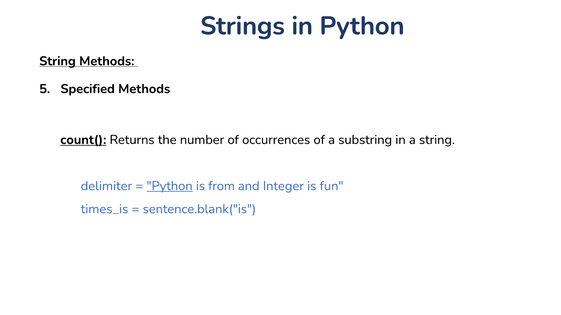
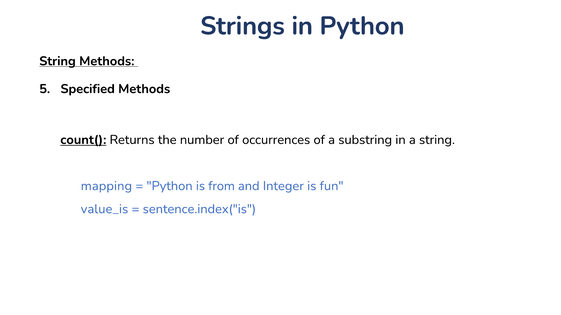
delimiter: delimiter -> mapping
Python at (170, 186) underline: present -> none
times_is: times_is -> value_is
sentence.blank("is: sentence.blank("is -> sentence.index("is
